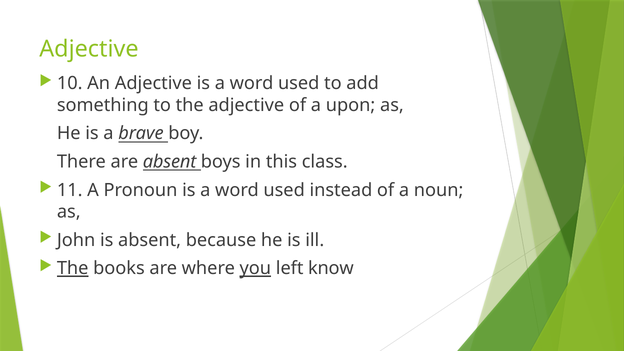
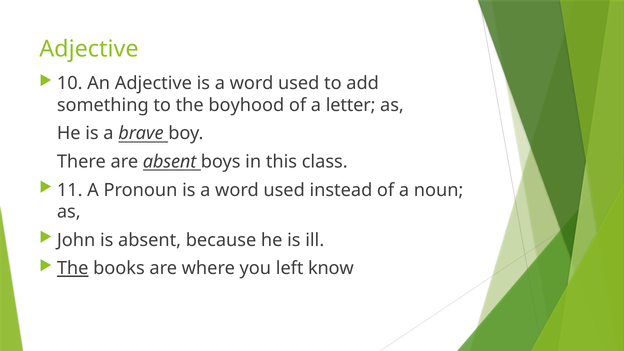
the adjective: adjective -> boyhood
upon: upon -> letter
you underline: present -> none
